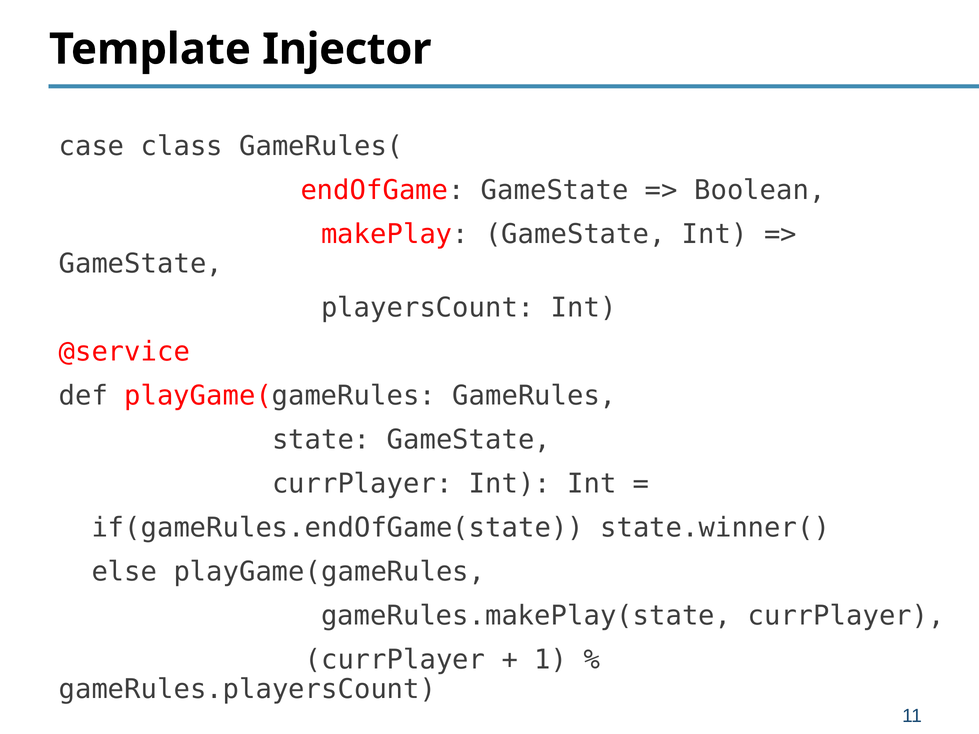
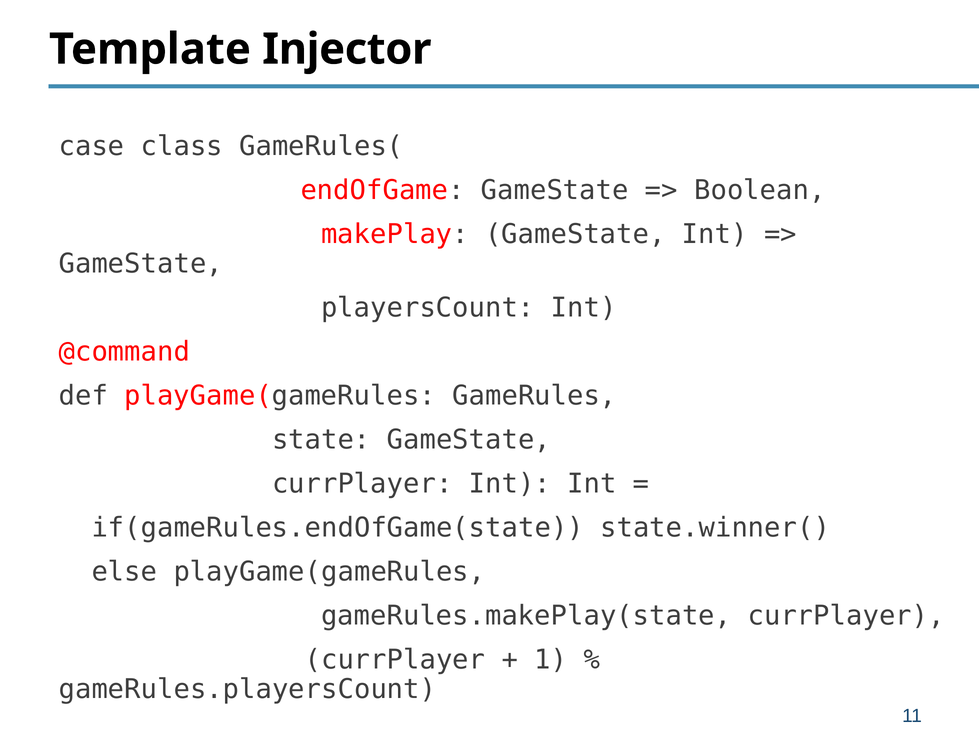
@service: @service -> @command
